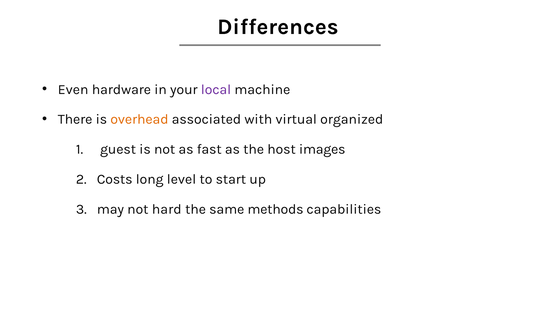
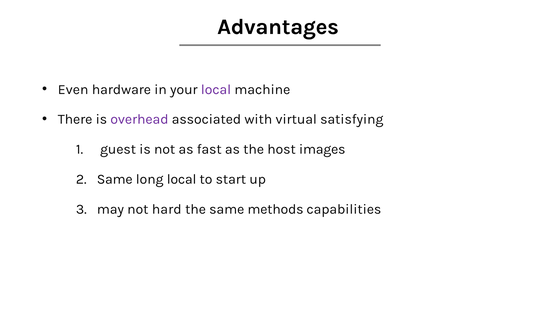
Differences: Differences -> Advantages
overhead colour: orange -> purple
organized: organized -> satisfying
Costs at (115, 179): Costs -> Same
long level: level -> local
